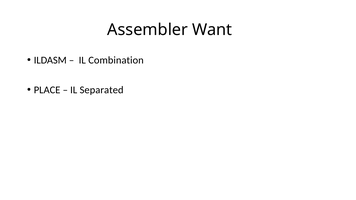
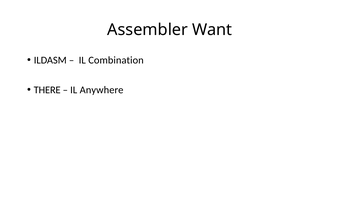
PLACE: PLACE -> THERE
Separated: Separated -> Anywhere
